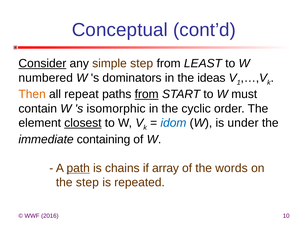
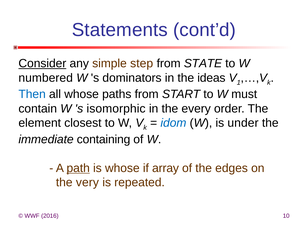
Conceptual: Conceptual -> Statements
LEAST: LEAST -> STATE
Then colour: orange -> blue
all repeat: repeat -> whose
from at (147, 94) underline: present -> none
cyclic: cyclic -> every
closest underline: present -> none
is chains: chains -> whose
words: words -> edges
the step: step -> very
